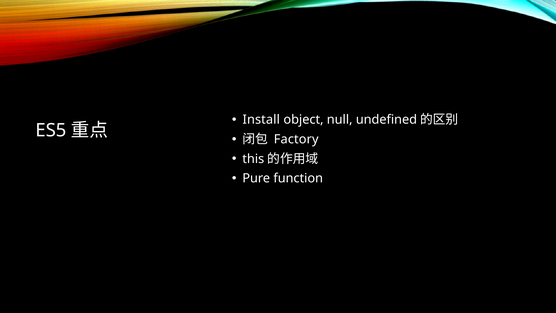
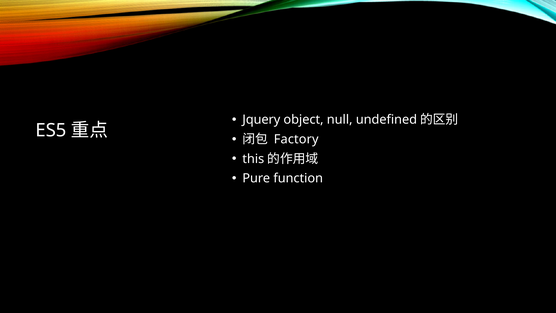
Install: Install -> Jquery
